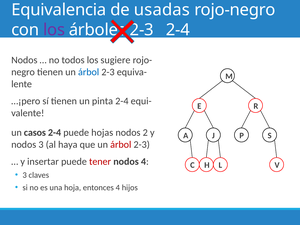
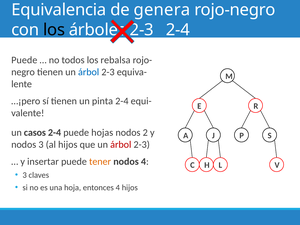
usadas: usadas -> genera
los at (54, 30) colour: purple -> black
Nodos at (24, 60): Nodos -> Puede
sugiere: sugiere -> rebalsa
al haya: haya -> hijos
tener colour: red -> orange
